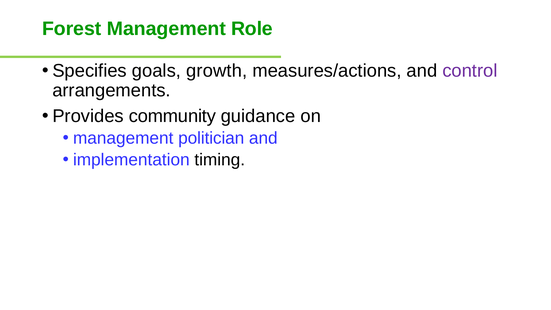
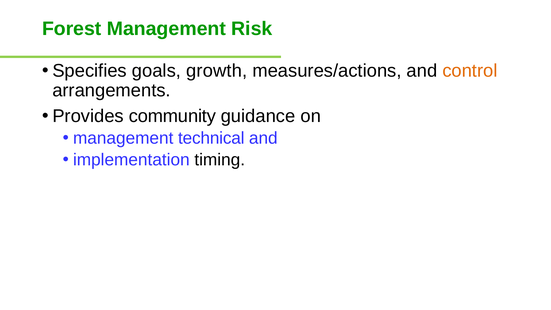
Role: Role -> Risk
control colour: purple -> orange
politician: politician -> technical
